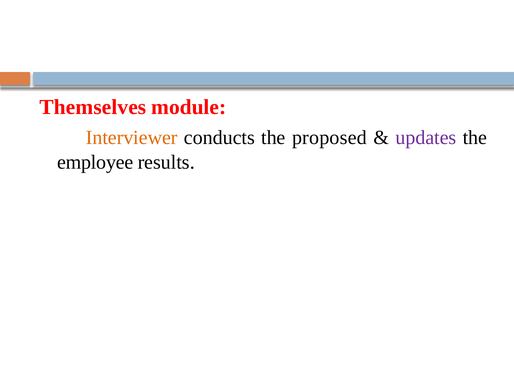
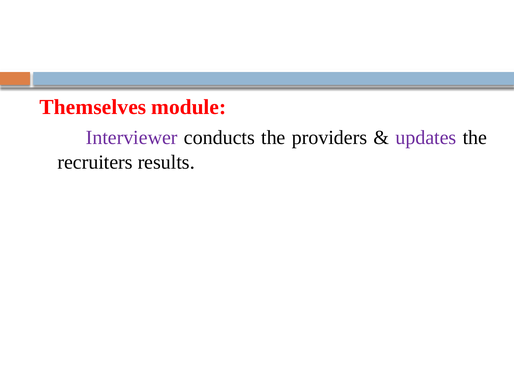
Interviewer colour: orange -> purple
proposed: proposed -> providers
employee: employee -> recruiters
